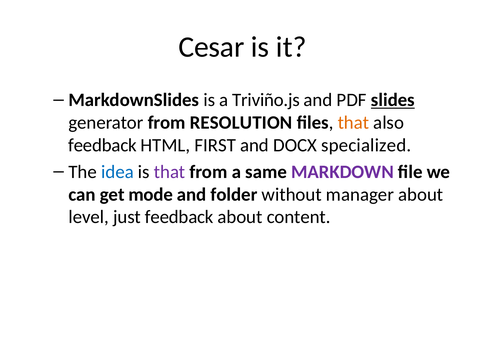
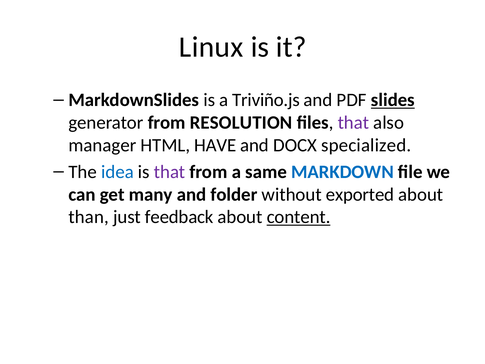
Cesar: Cesar -> Linux
that at (353, 123) colour: orange -> purple
feedback at (103, 145): feedback -> manager
FIRST: FIRST -> HAVE
MARKDOWN colour: purple -> blue
mode: mode -> many
manager: manager -> exported
level: level -> than
content underline: none -> present
